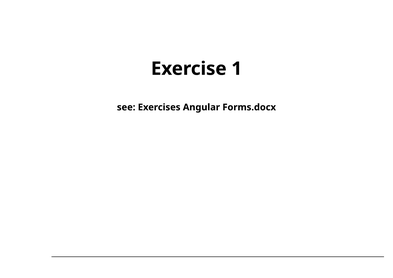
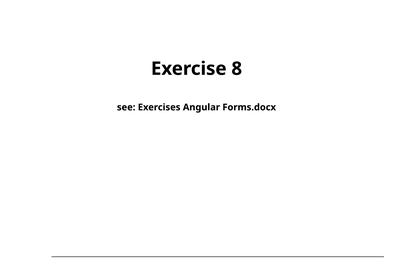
1: 1 -> 8
